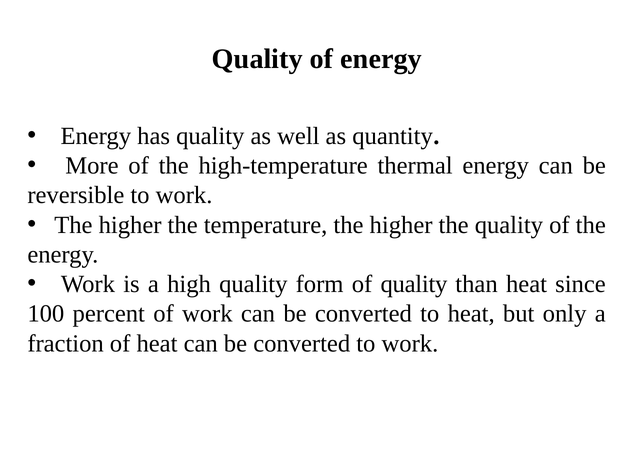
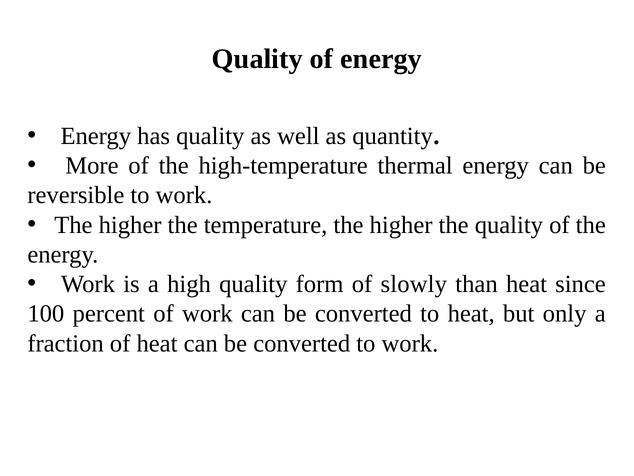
of quality: quality -> slowly
